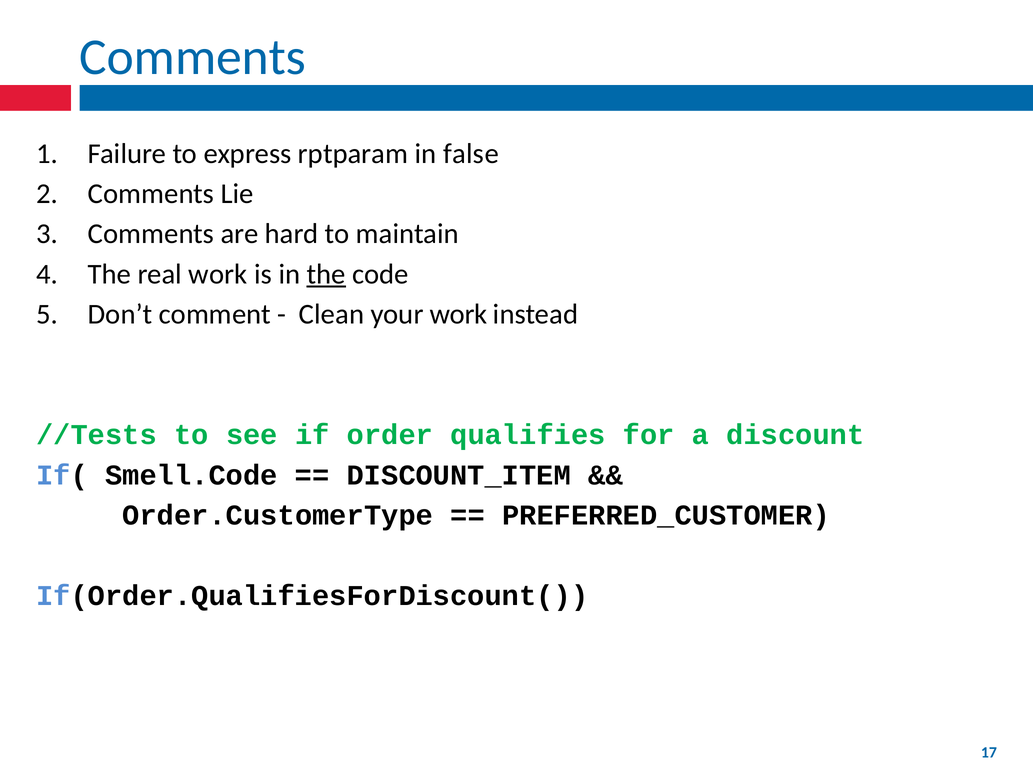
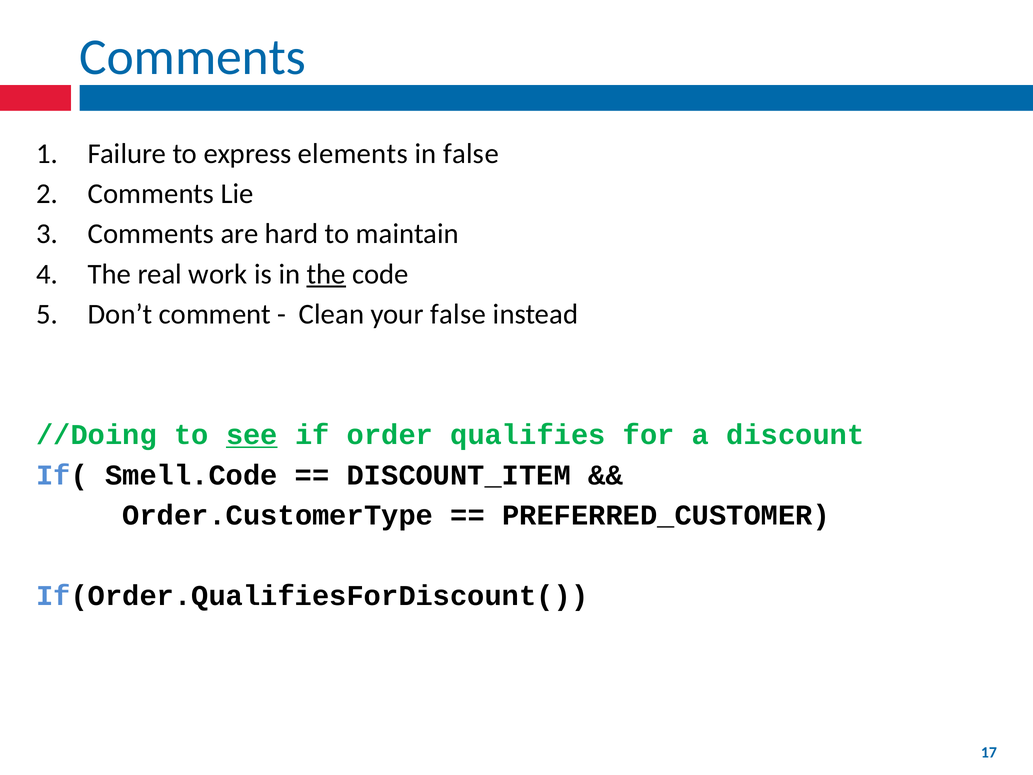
rptparam: rptparam -> elements
your work: work -> false
//Tests: //Tests -> //Doing
see underline: none -> present
